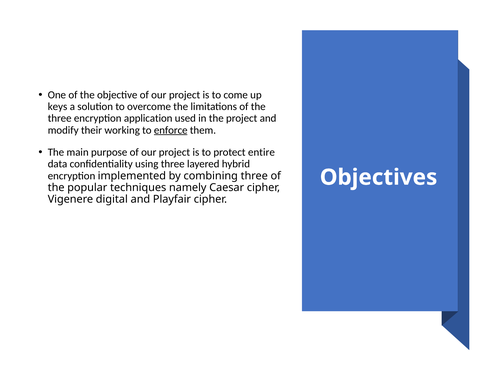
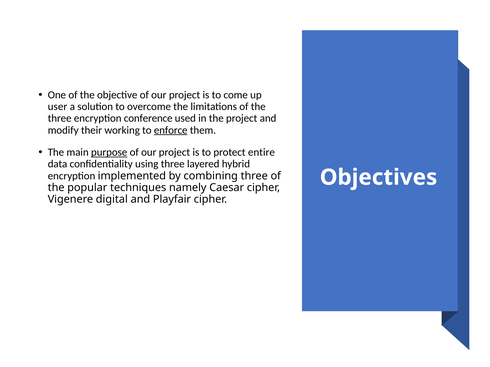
keys: keys -> user
application: application -> conference
purpose underline: none -> present
